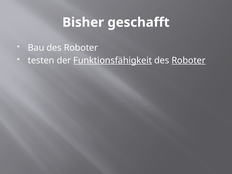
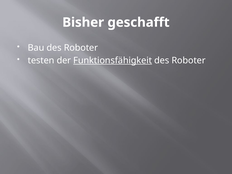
Roboter at (189, 60) underline: present -> none
